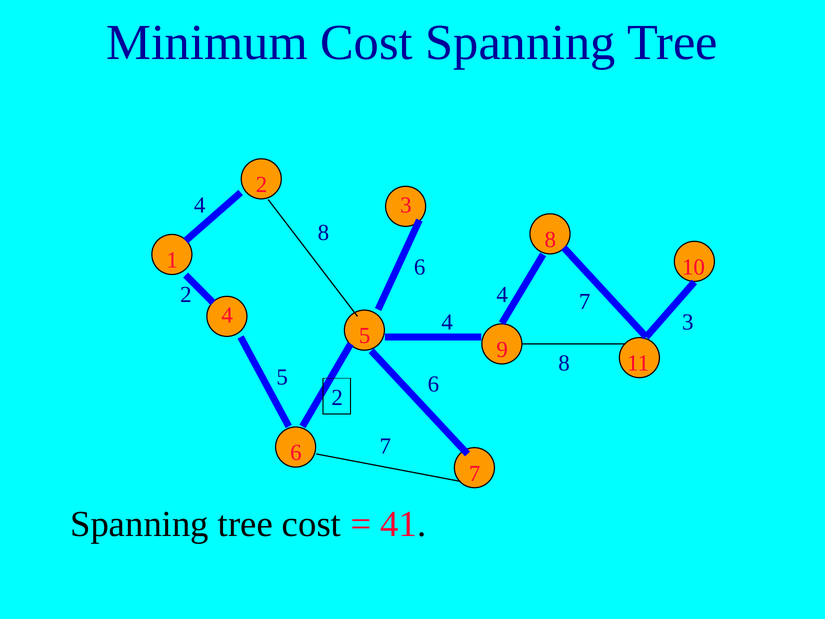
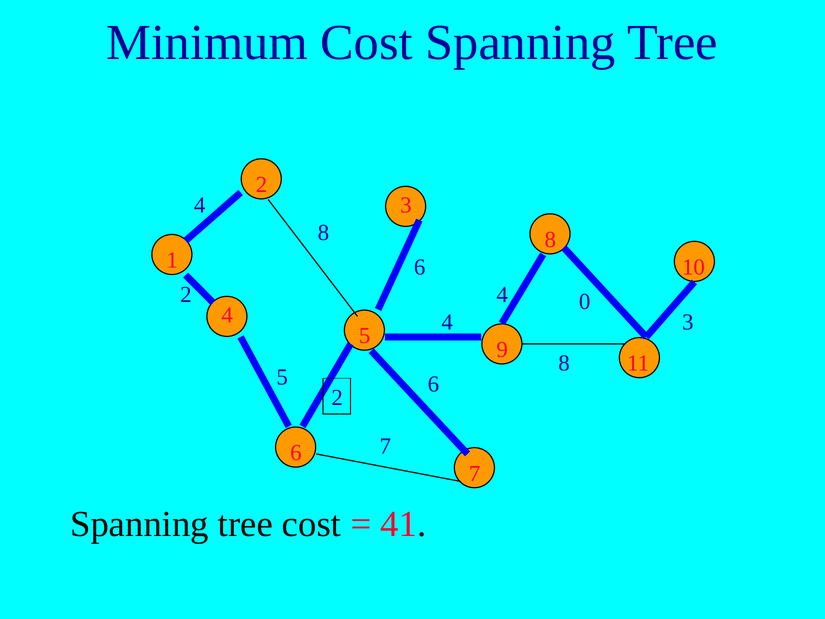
4 7: 7 -> 0
